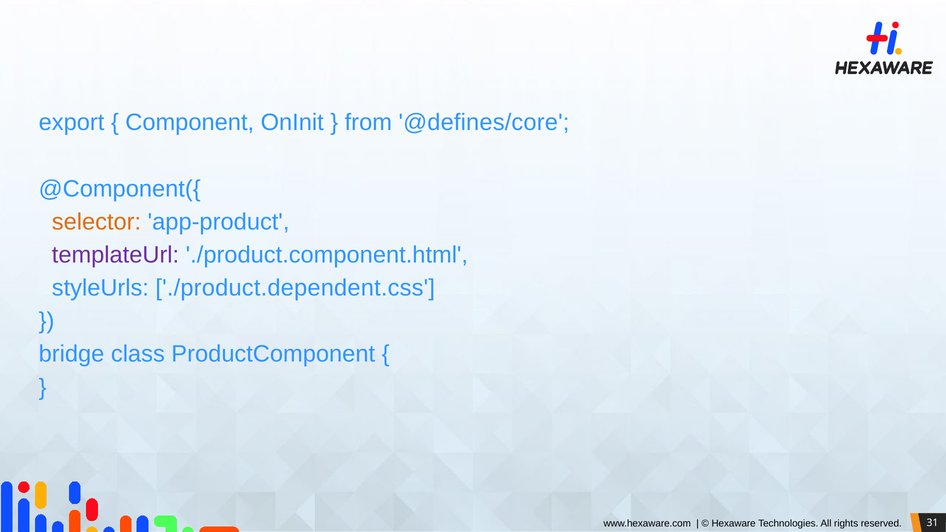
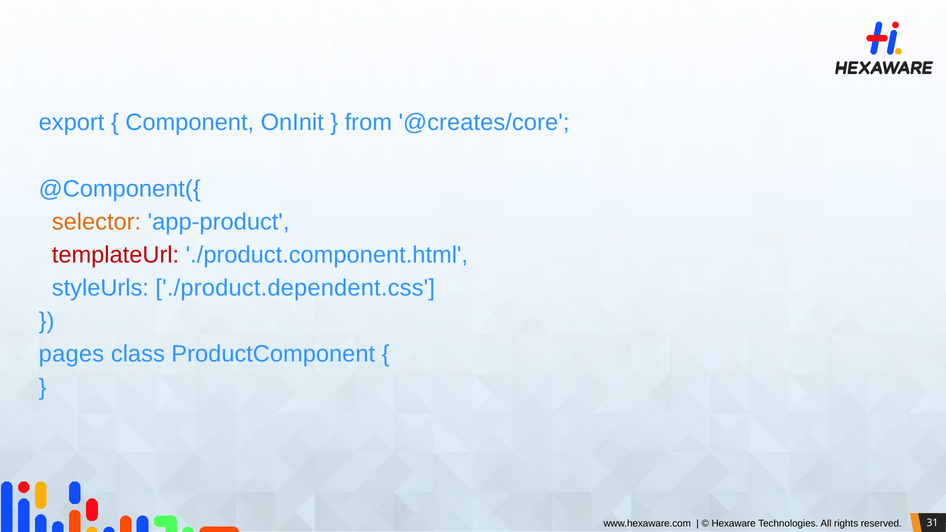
@defines/core: @defines/core -> @creates/core
templateUrl colour: purple -> red
bridge: bridge -> pages
